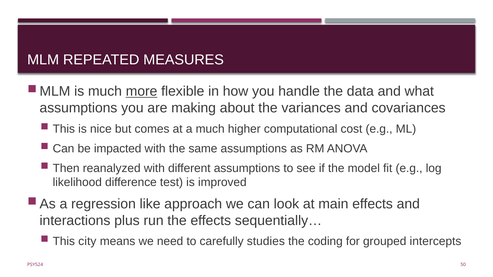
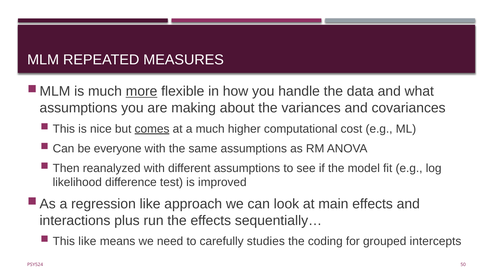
comes underline: none -> present
impacted: impacted -> everyone
This city: city -> like
